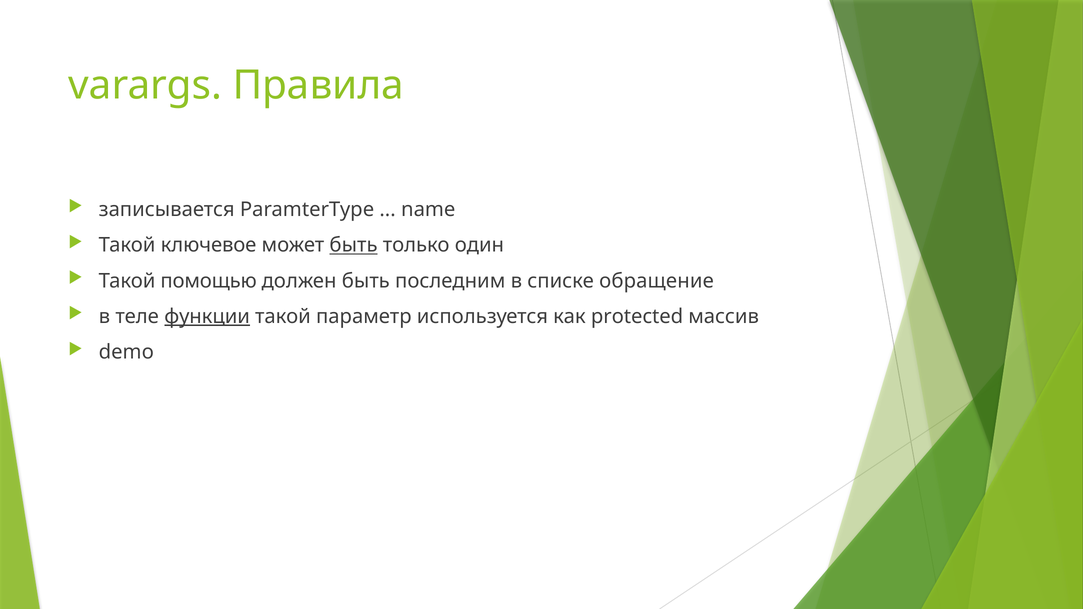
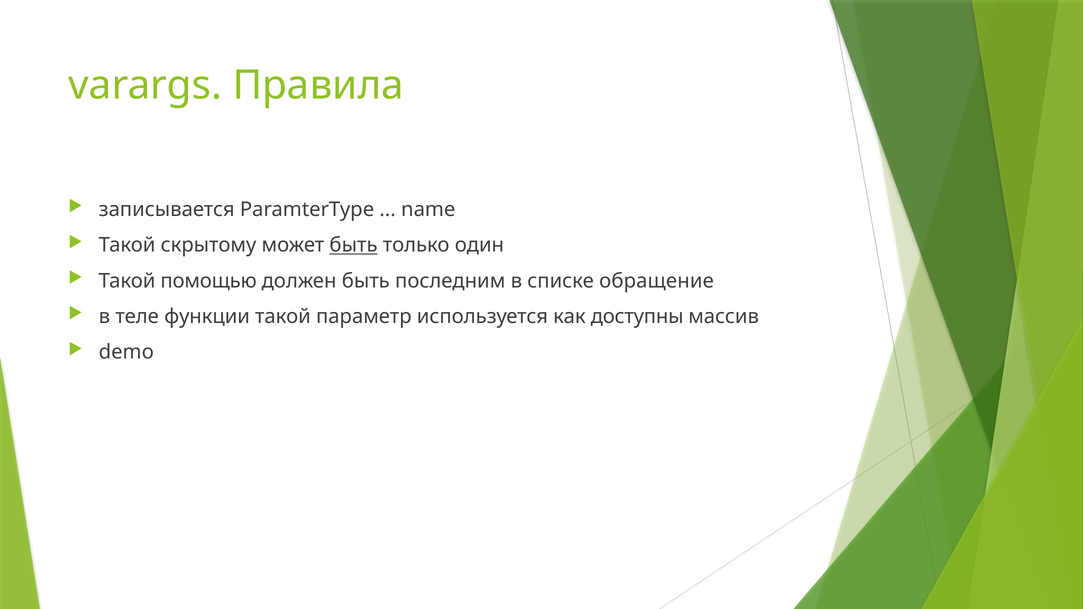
ключевое: ключевое -> скрытому
функции underline: present -> none
protected: protected -> доступны
